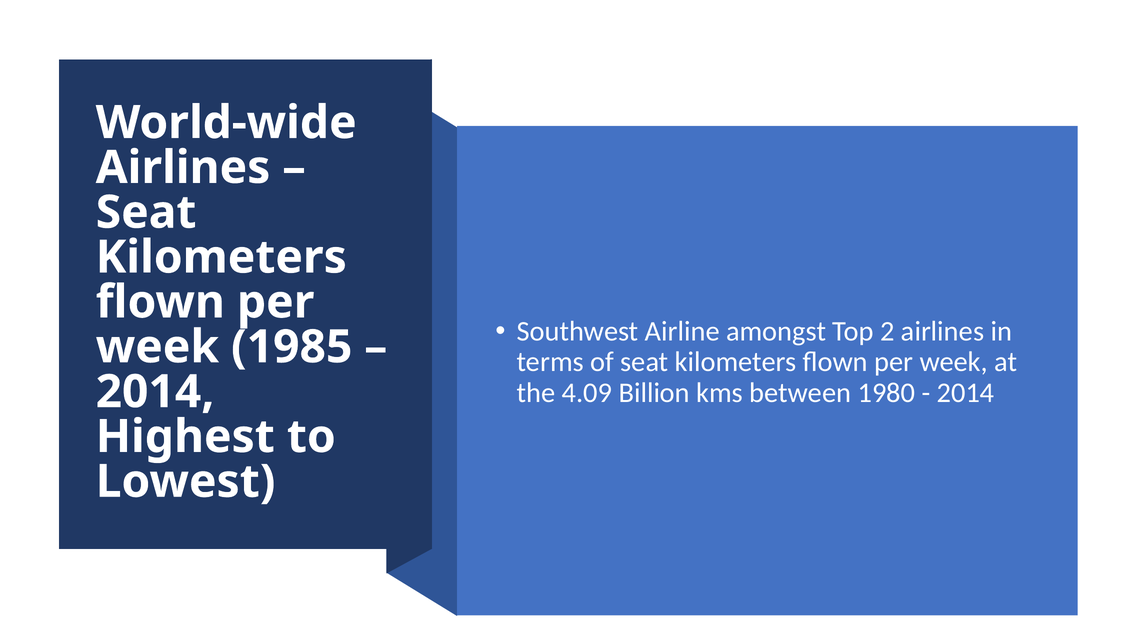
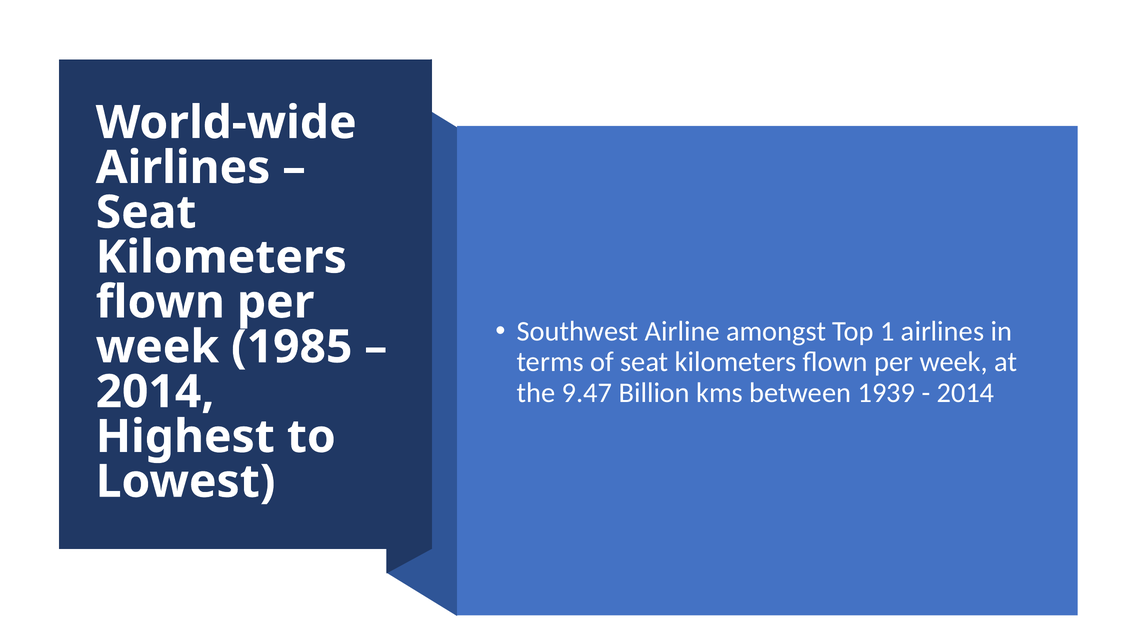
2: 2 -> 1
4.09: 4.09 -> 9.47
1980: 1980 -> 1939
